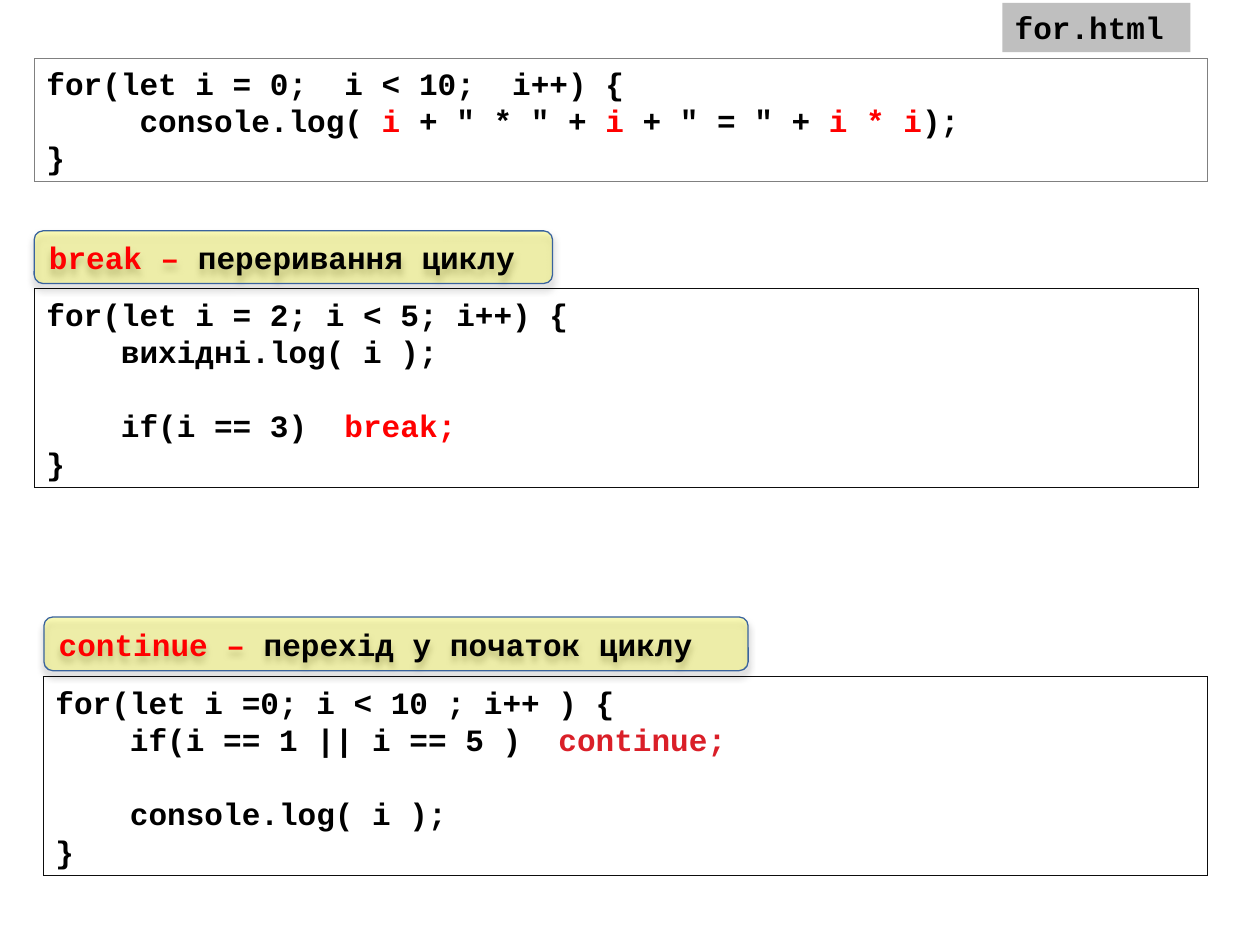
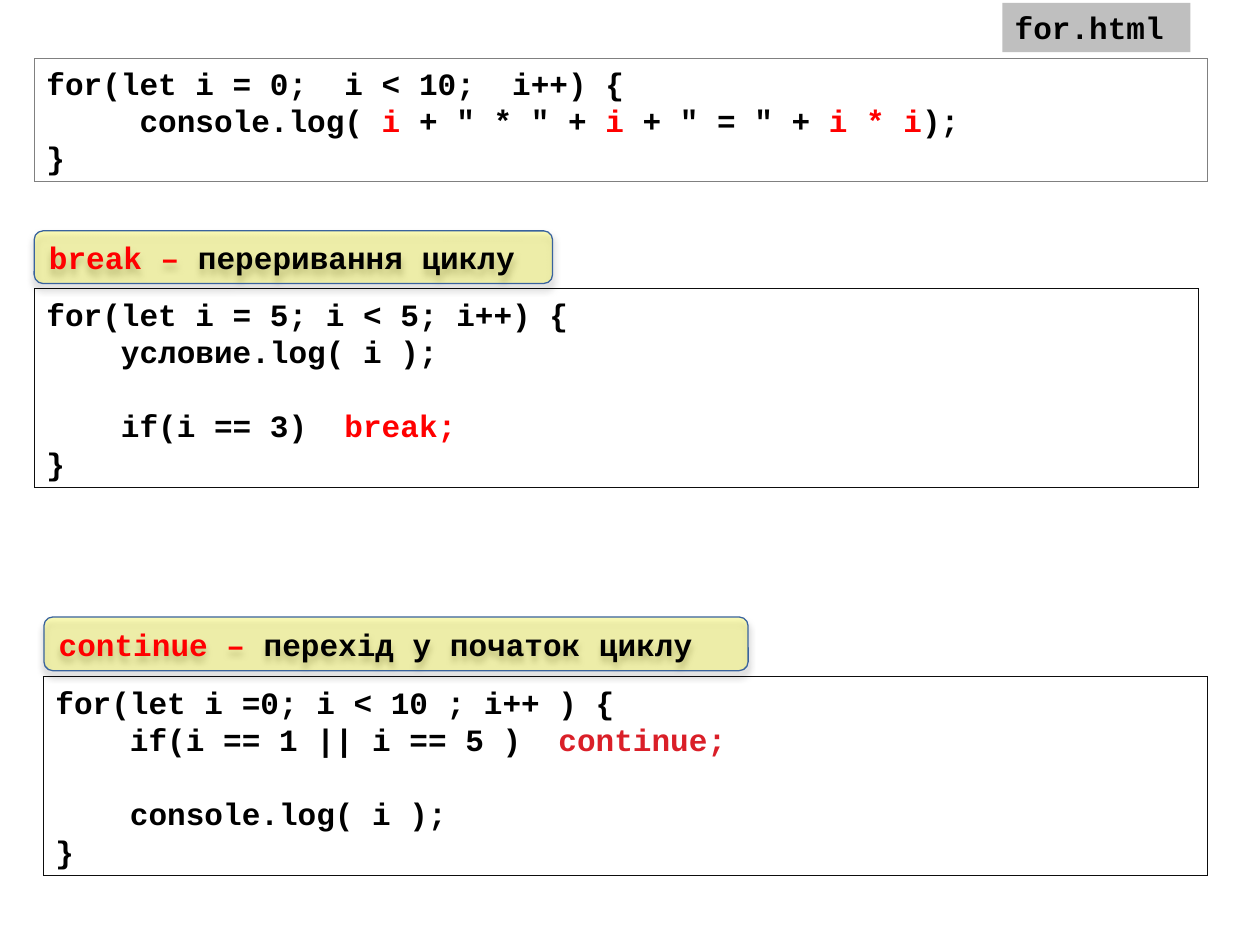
2 at (289, 316): 2 -> 5
вихідні.log(: вихідні.log( -> условие.log(
